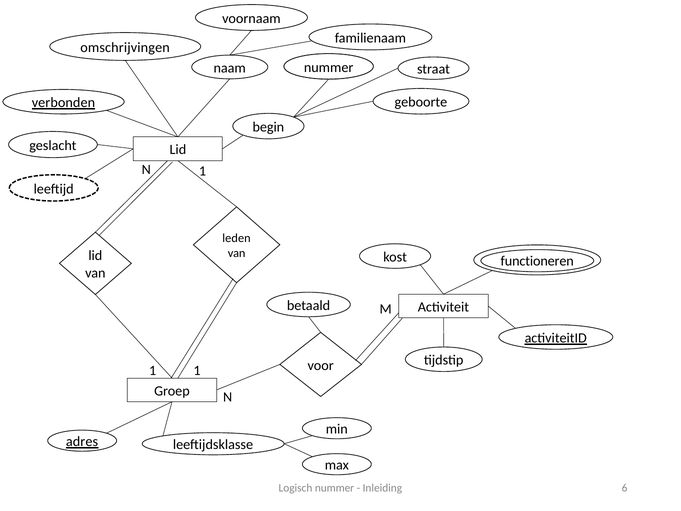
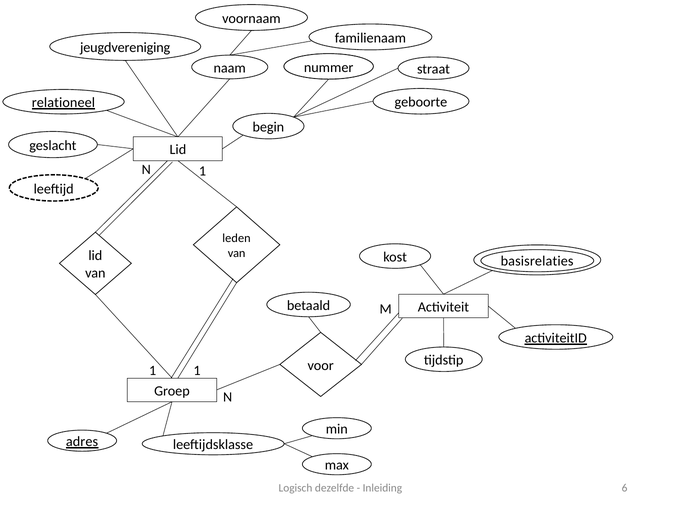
omschrijvingen: omschrijvingen -> jeugdvereniging
verbonden: verbonden -> relationeel
functioneren: functioneren -> basisrelaties
Logisch nummer: nummer -> dezelfde
